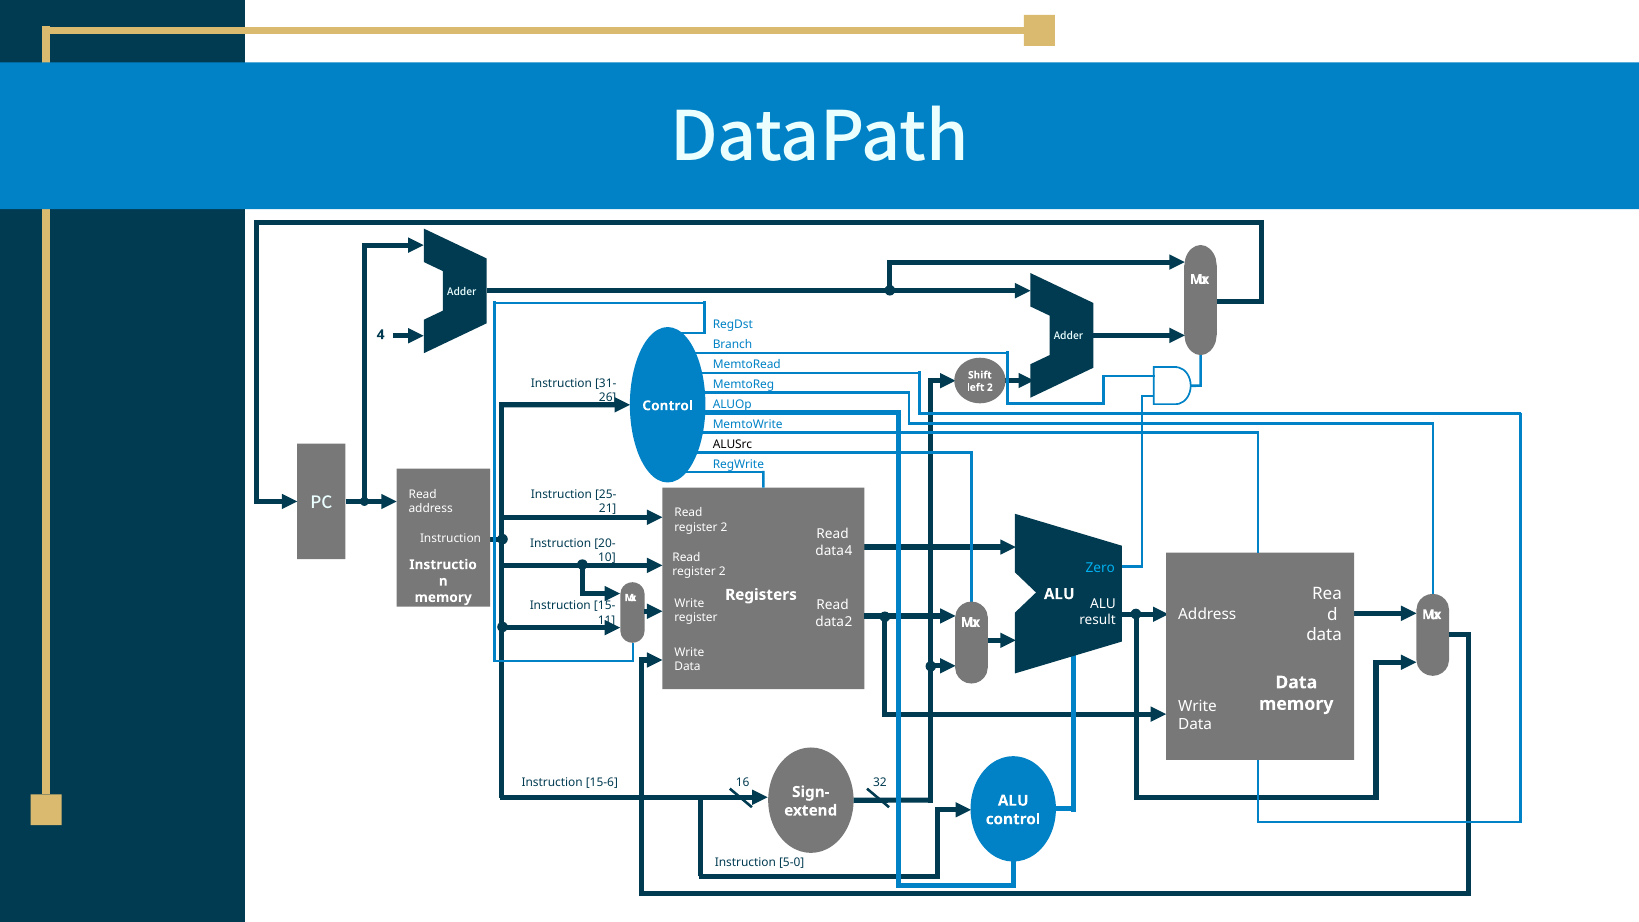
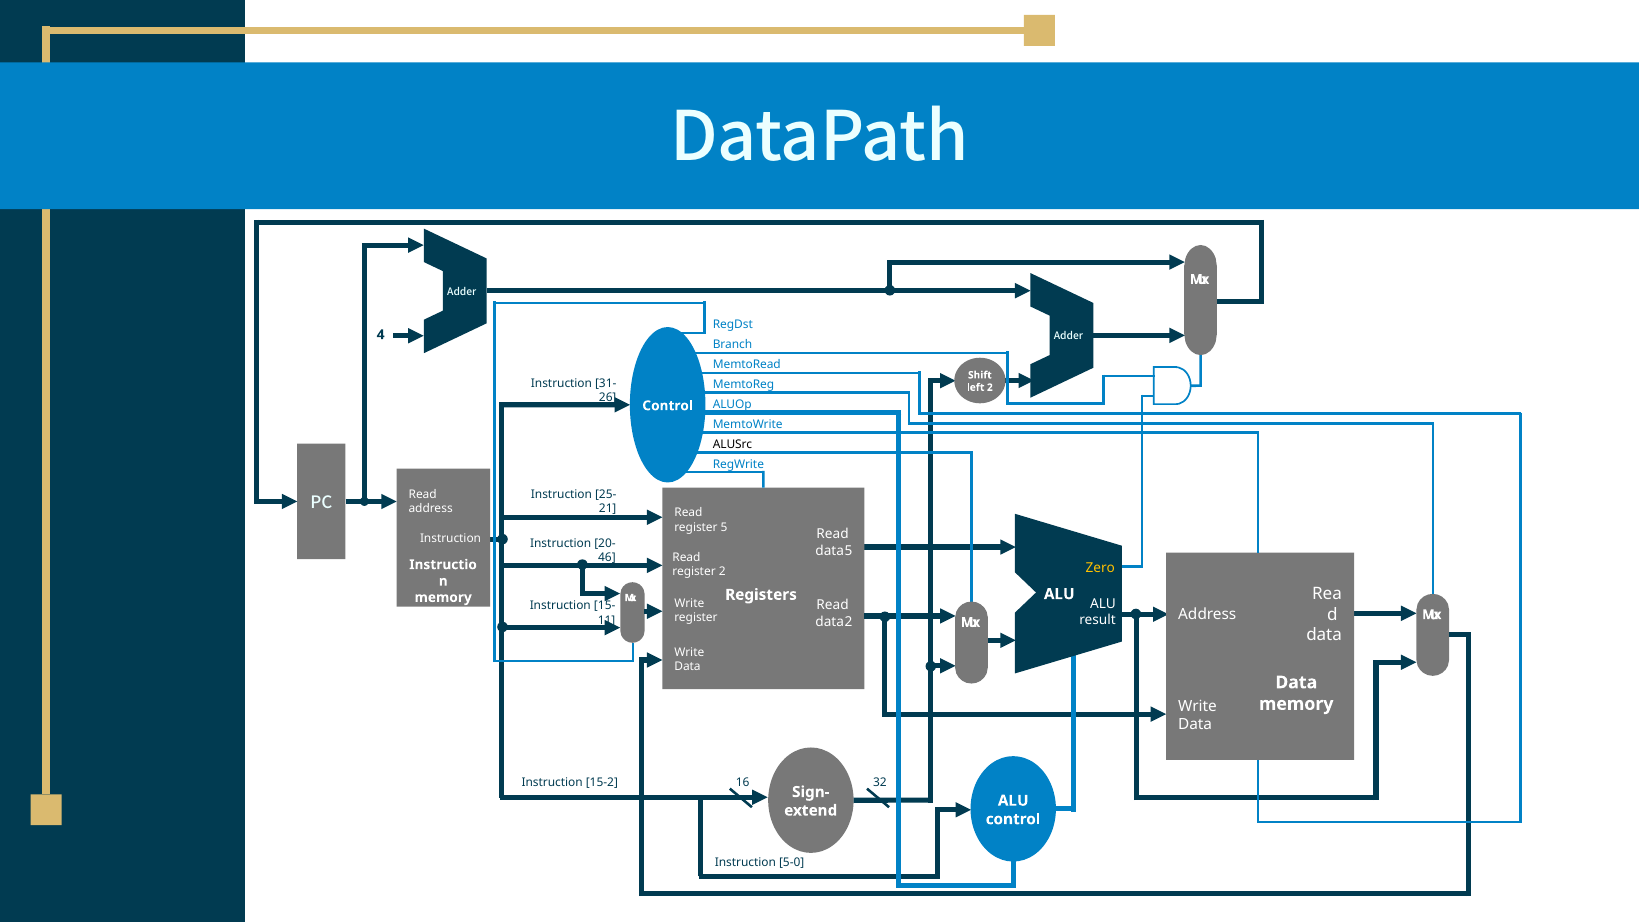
2 at (724, 527): 2 -> 5
data 4: 4 -> 5
10: 10 -> 46
Zero colour: light blue -> yellow
15-6: 15-6 -> 15-2
